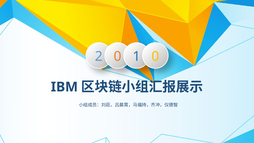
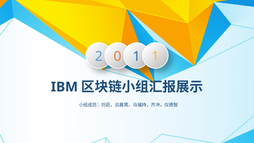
0 at (155, 56): 0 -> 1
